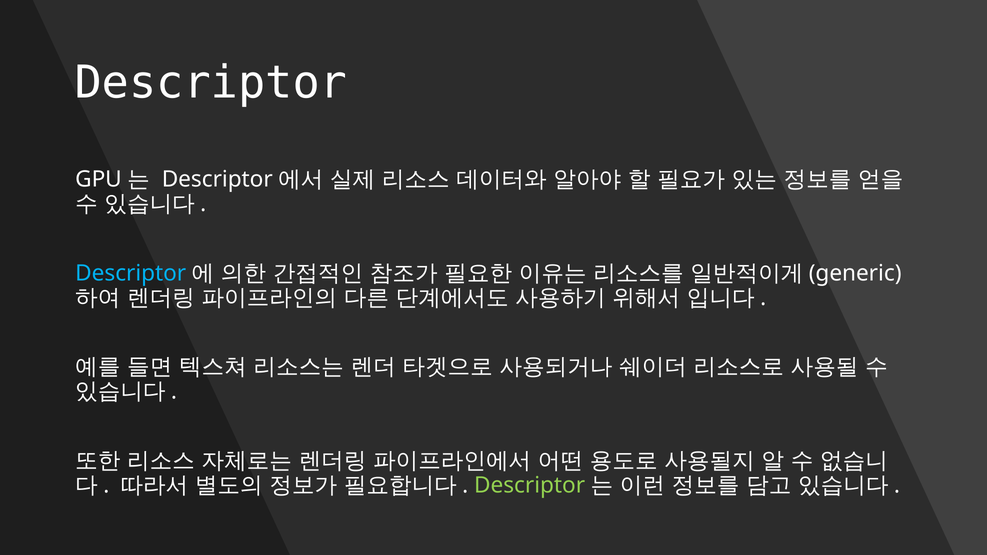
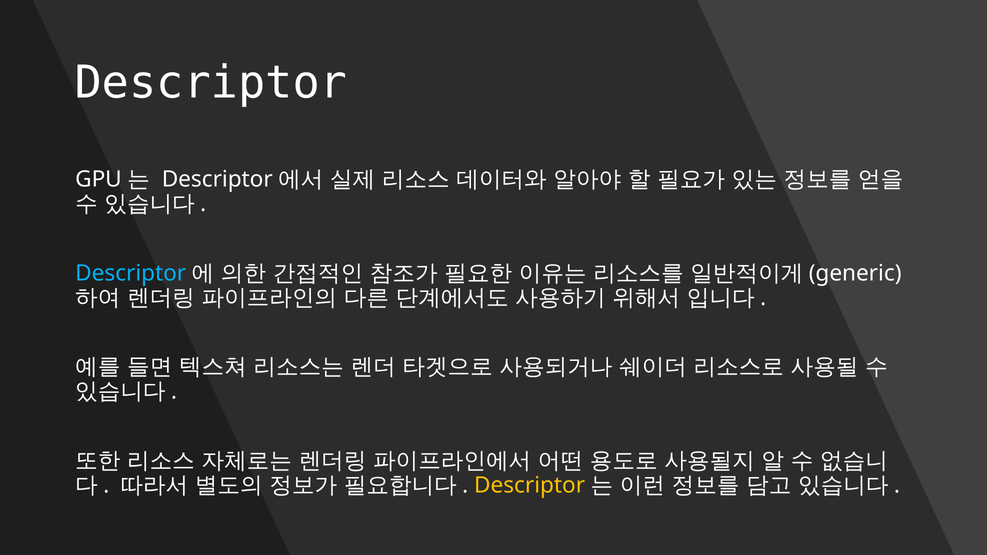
Descriptor at (530, 485) colour: light green -> yellow
